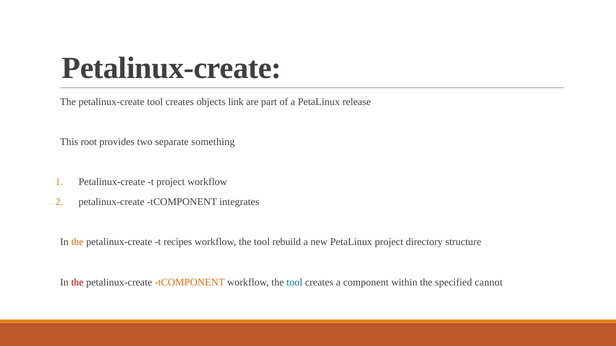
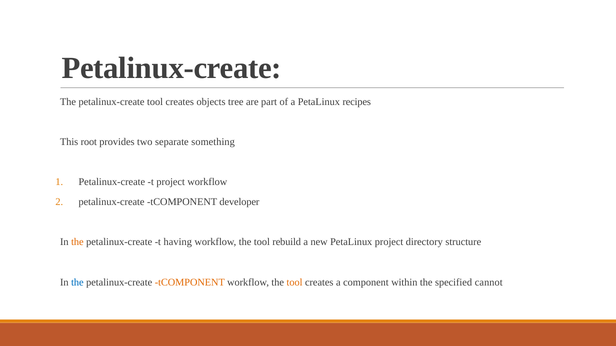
link: link -> tree
release: release -> recipes
integrates: integrates -> developer
recipes: recipes -> having
the at (77, 283) colour: red -> blue
tool at (295, 283) colour: blue -> orange
